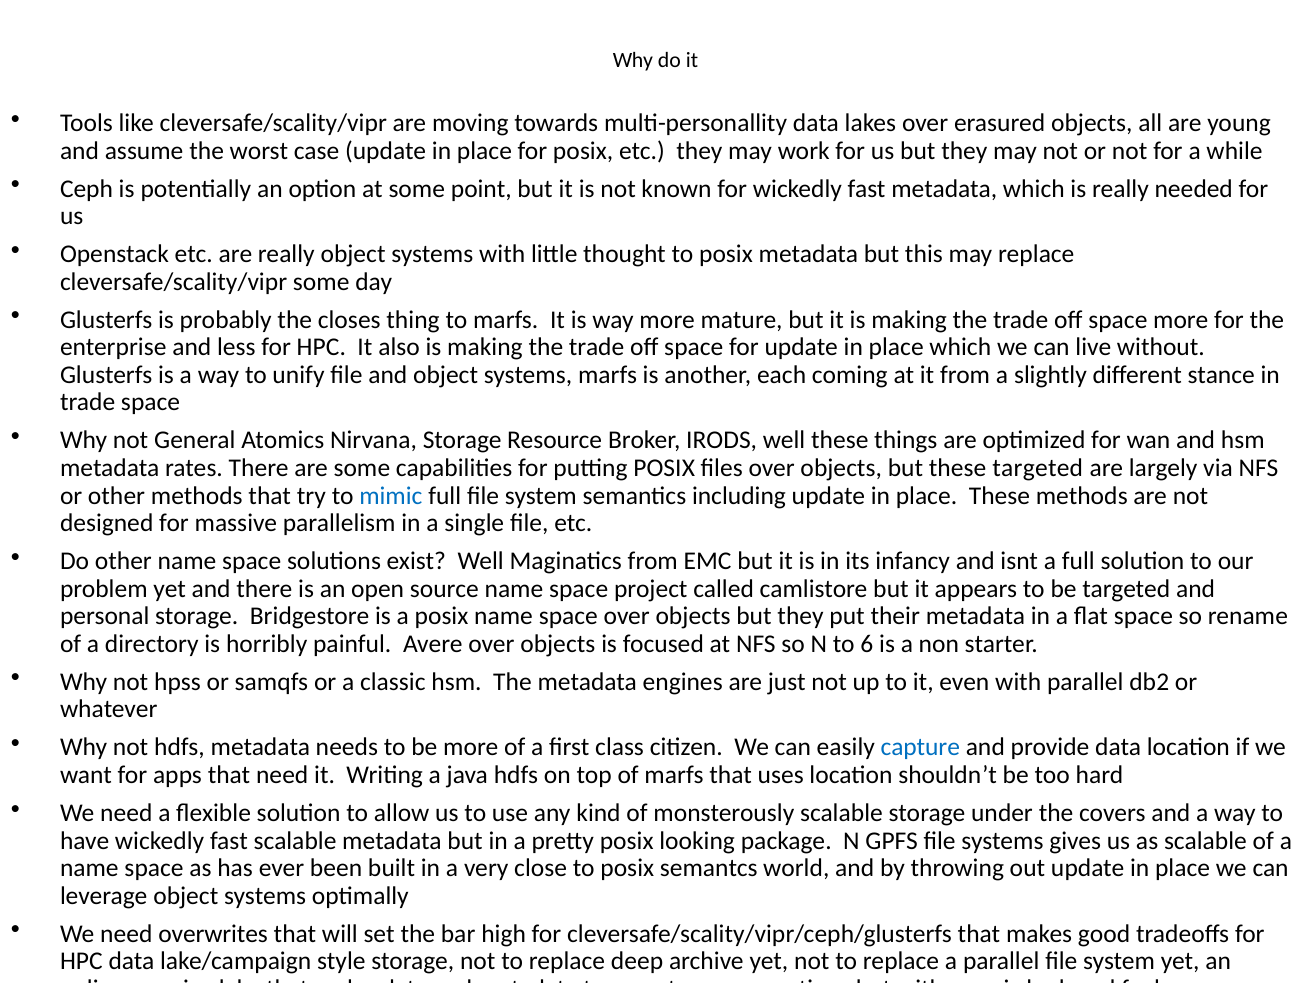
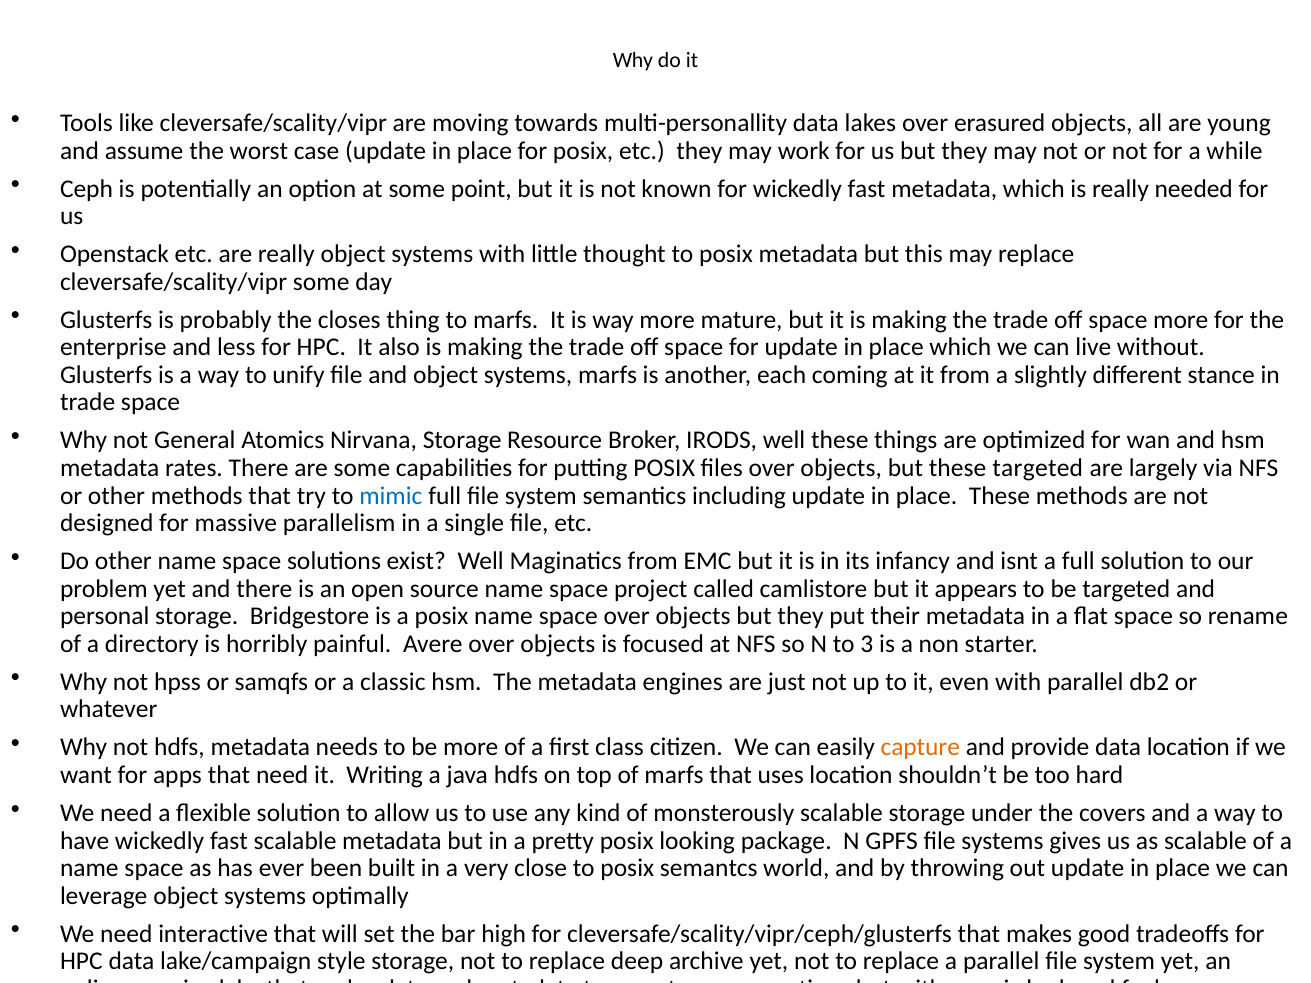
6: 6 -> 3
capture colour: blue -> orange
overwrites: overwrites -> interactive
